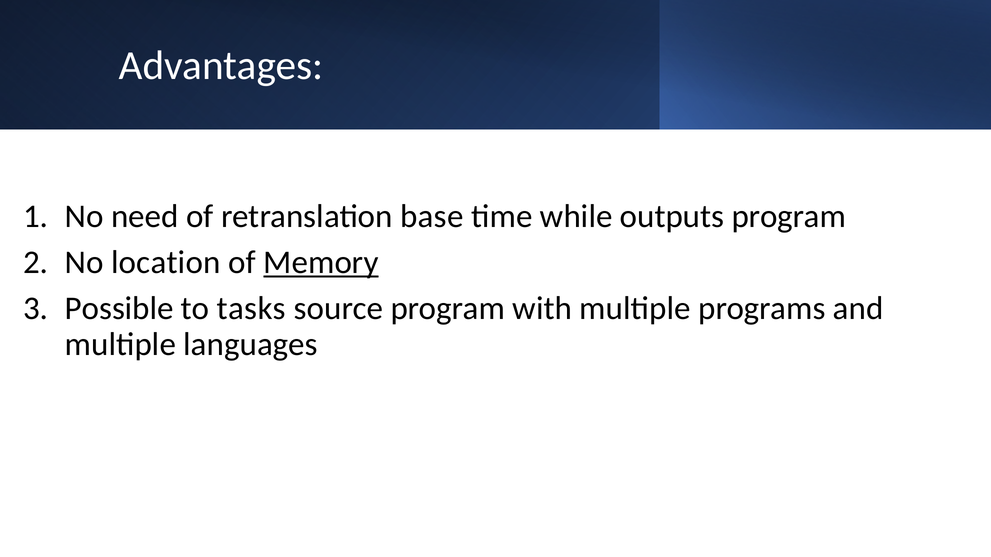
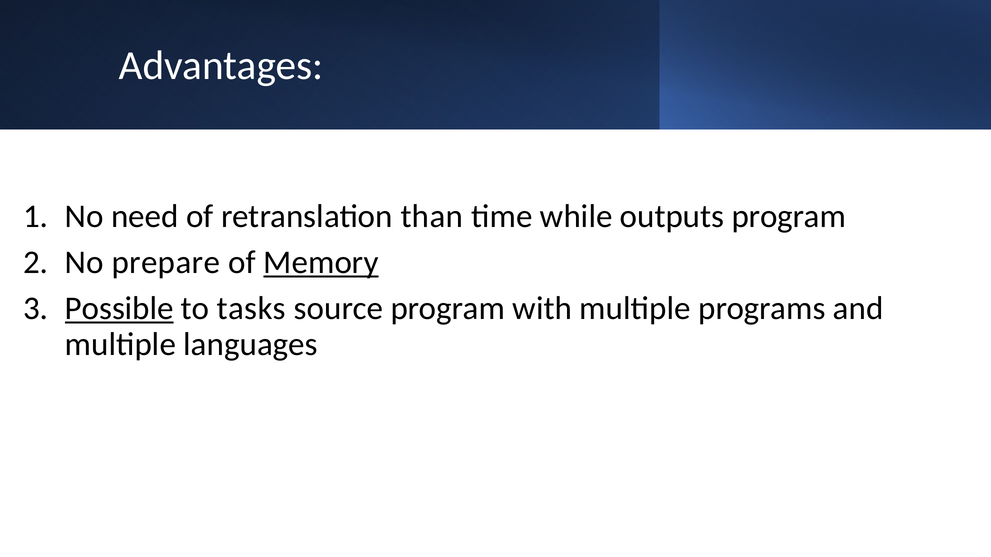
base: base -> than
location: location -> prepare
Possible underline: none -> present
